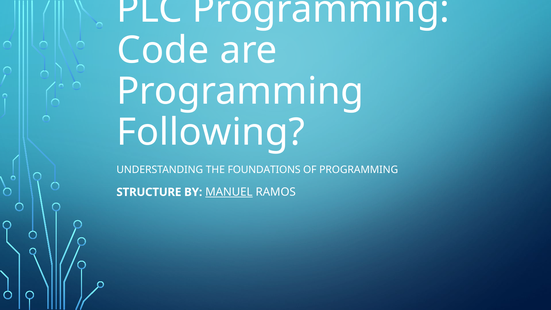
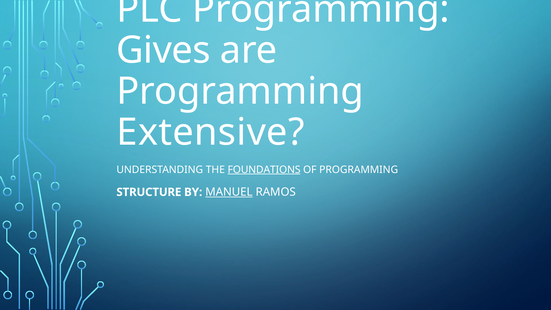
Code: Code -> Gives
Following: Following -> Extensive
FOUNDATIONS underline: none -> present
